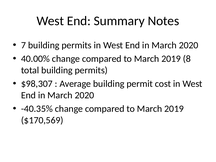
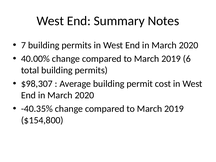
8: 8 -> 6
$170,569: $170,569 -> $154,800
